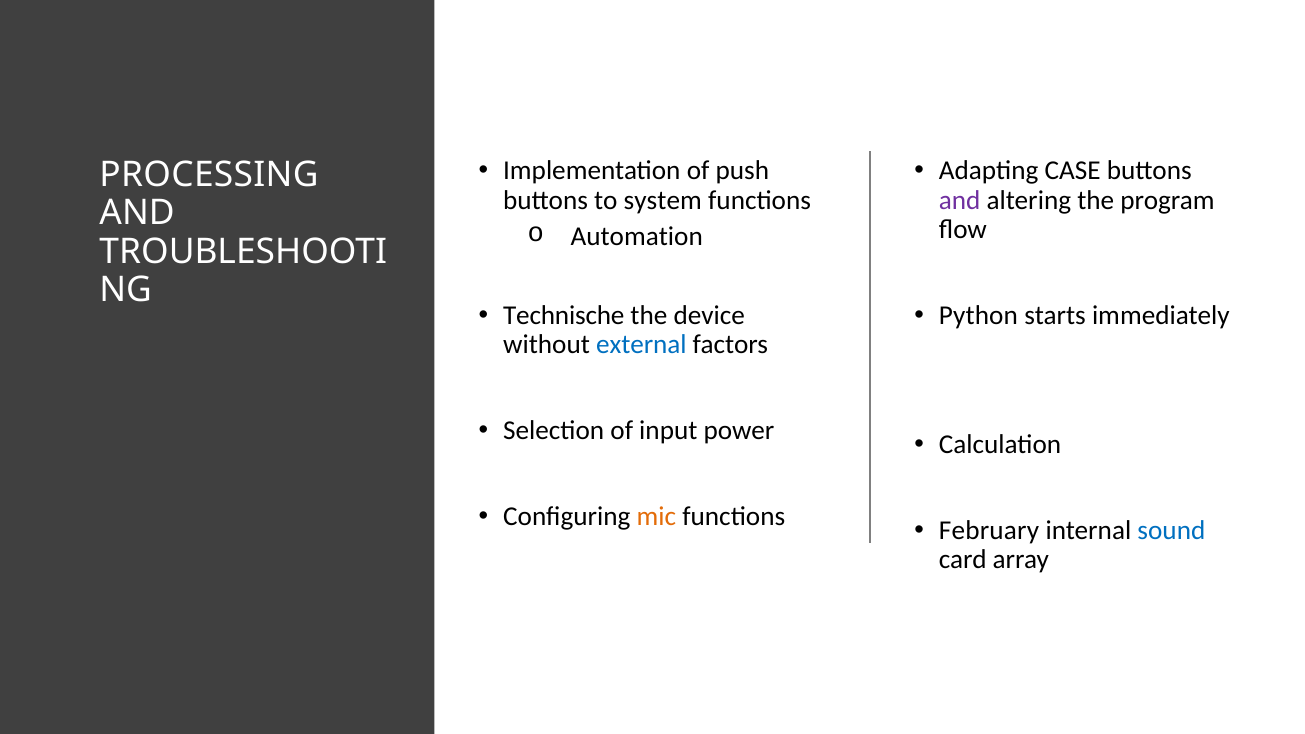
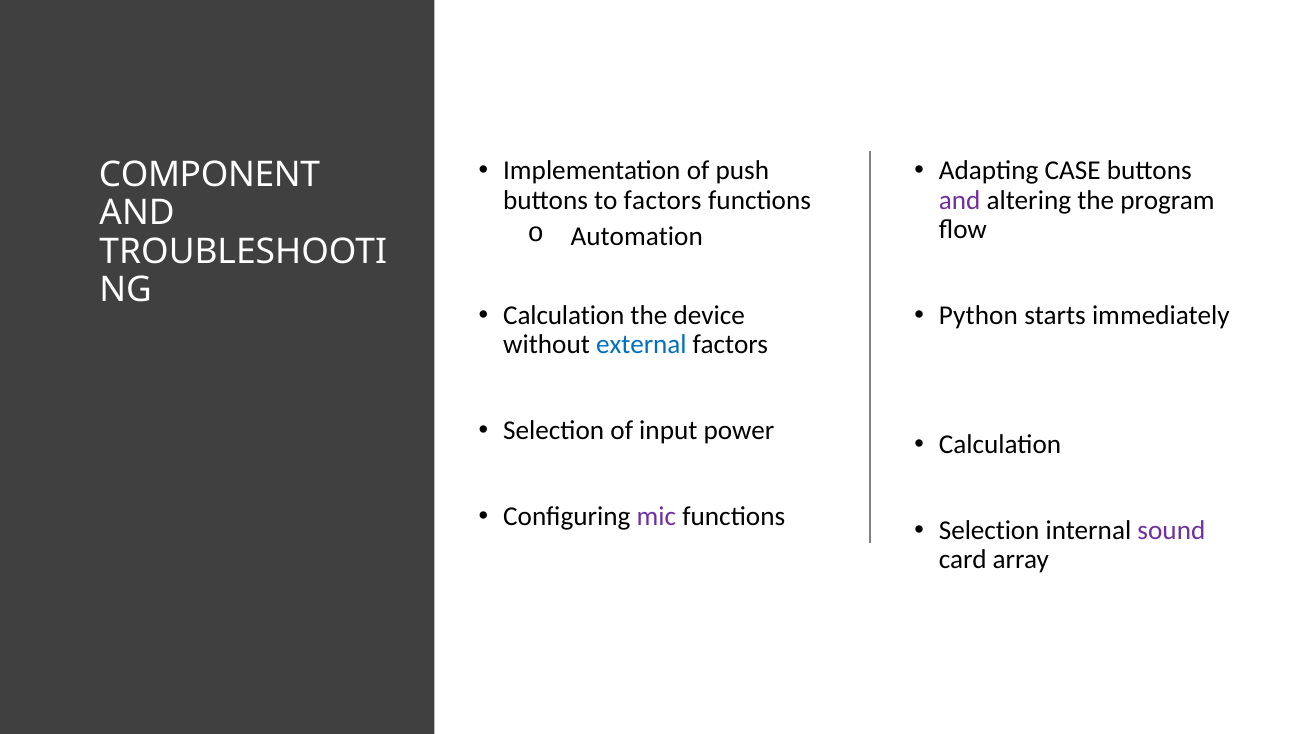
PROCESSING: PROCESSING -> COMPONENT
to system: system -> factors
Technische at (564, 315): Technische -> Calculation
mic colour: orange -> purple
February at (989, 530): February -> Selection
sound colour: blue -> purple
